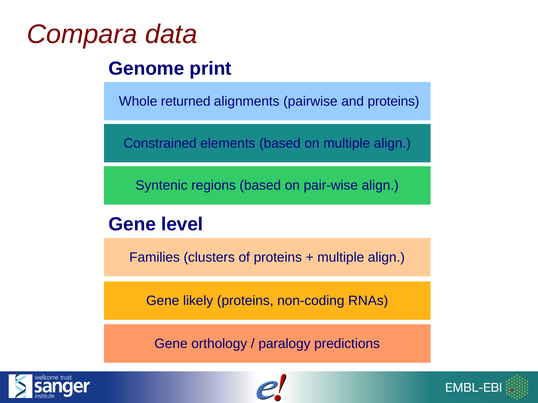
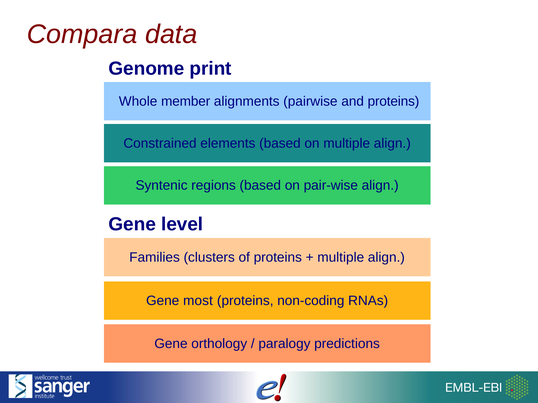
returned: returned -> member
likely: likely -> most
